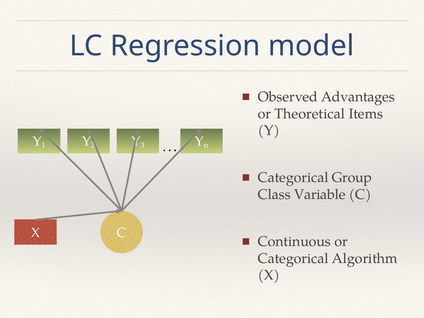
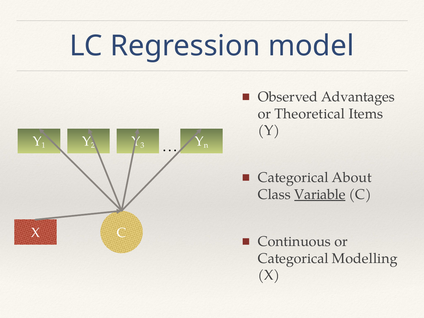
Group: Group -> About
Variable underline: none -> present
Algorithm: Algorithm -> Modelling
